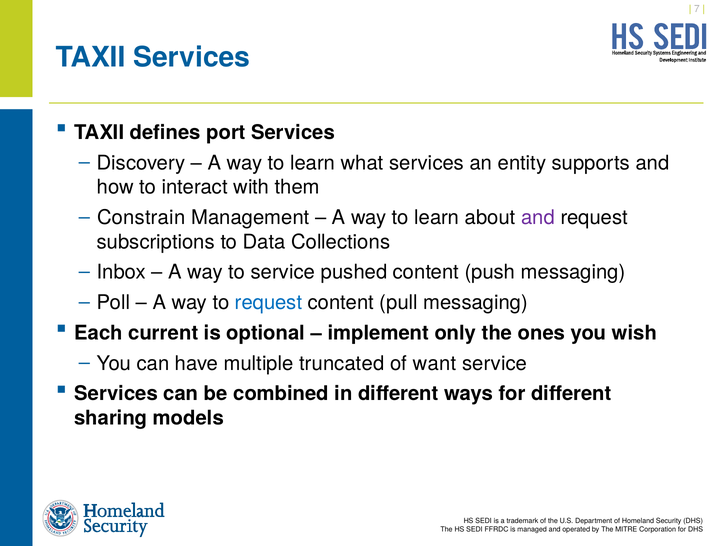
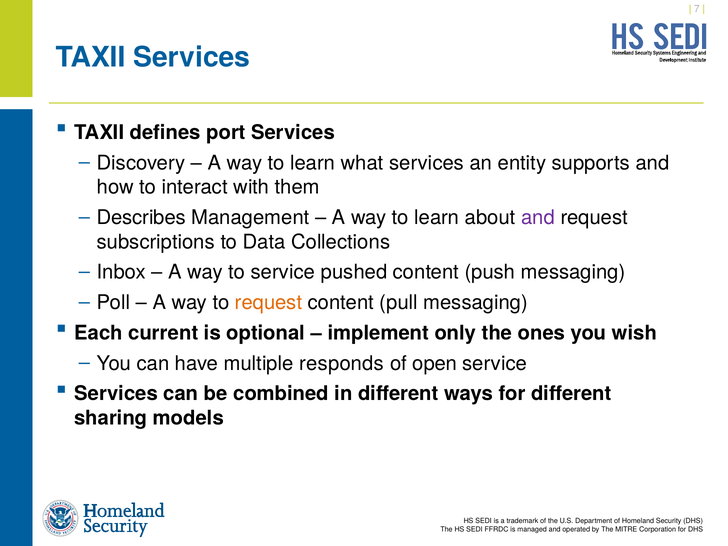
Constrain: Constrain -> Describes
request at (269, 303) colour: blue -> orange
truncated: truncated -> responds
want: want -> open
